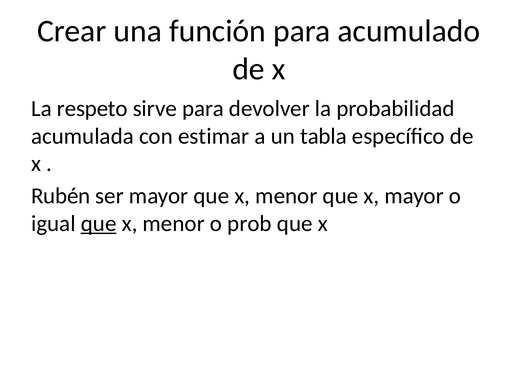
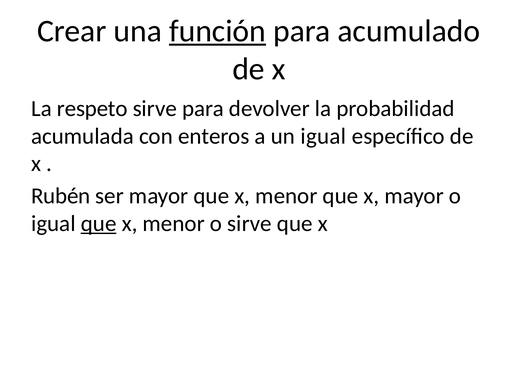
función underline: none -> present
estimar: estimar -> enteros
un tabla: tabla -> igual
o prob: prob -> sirve
